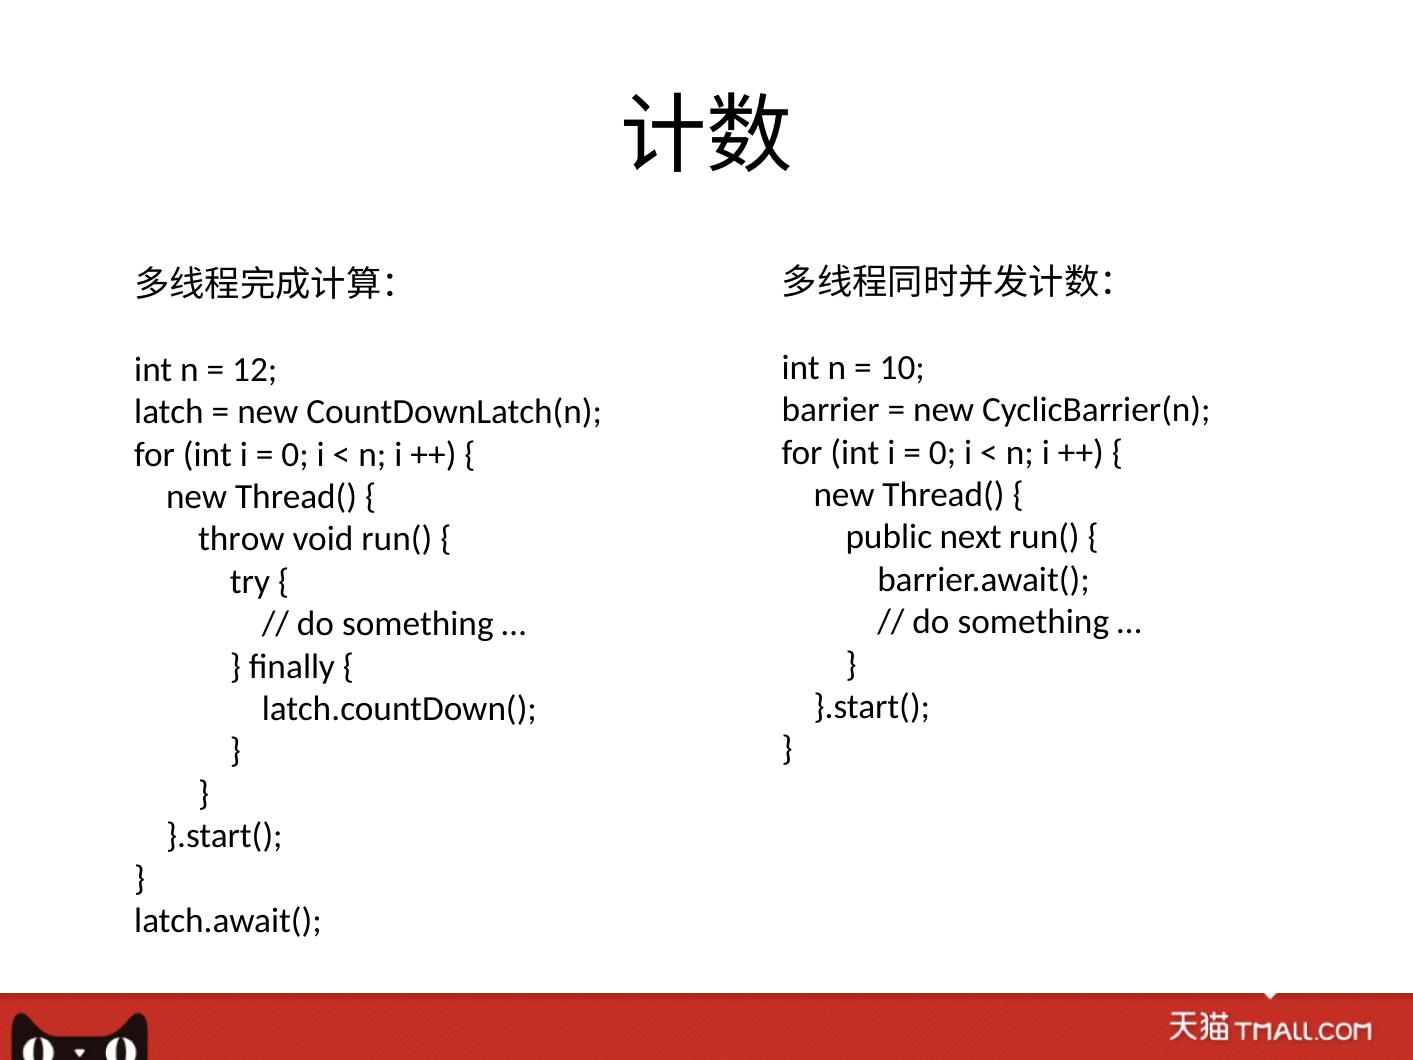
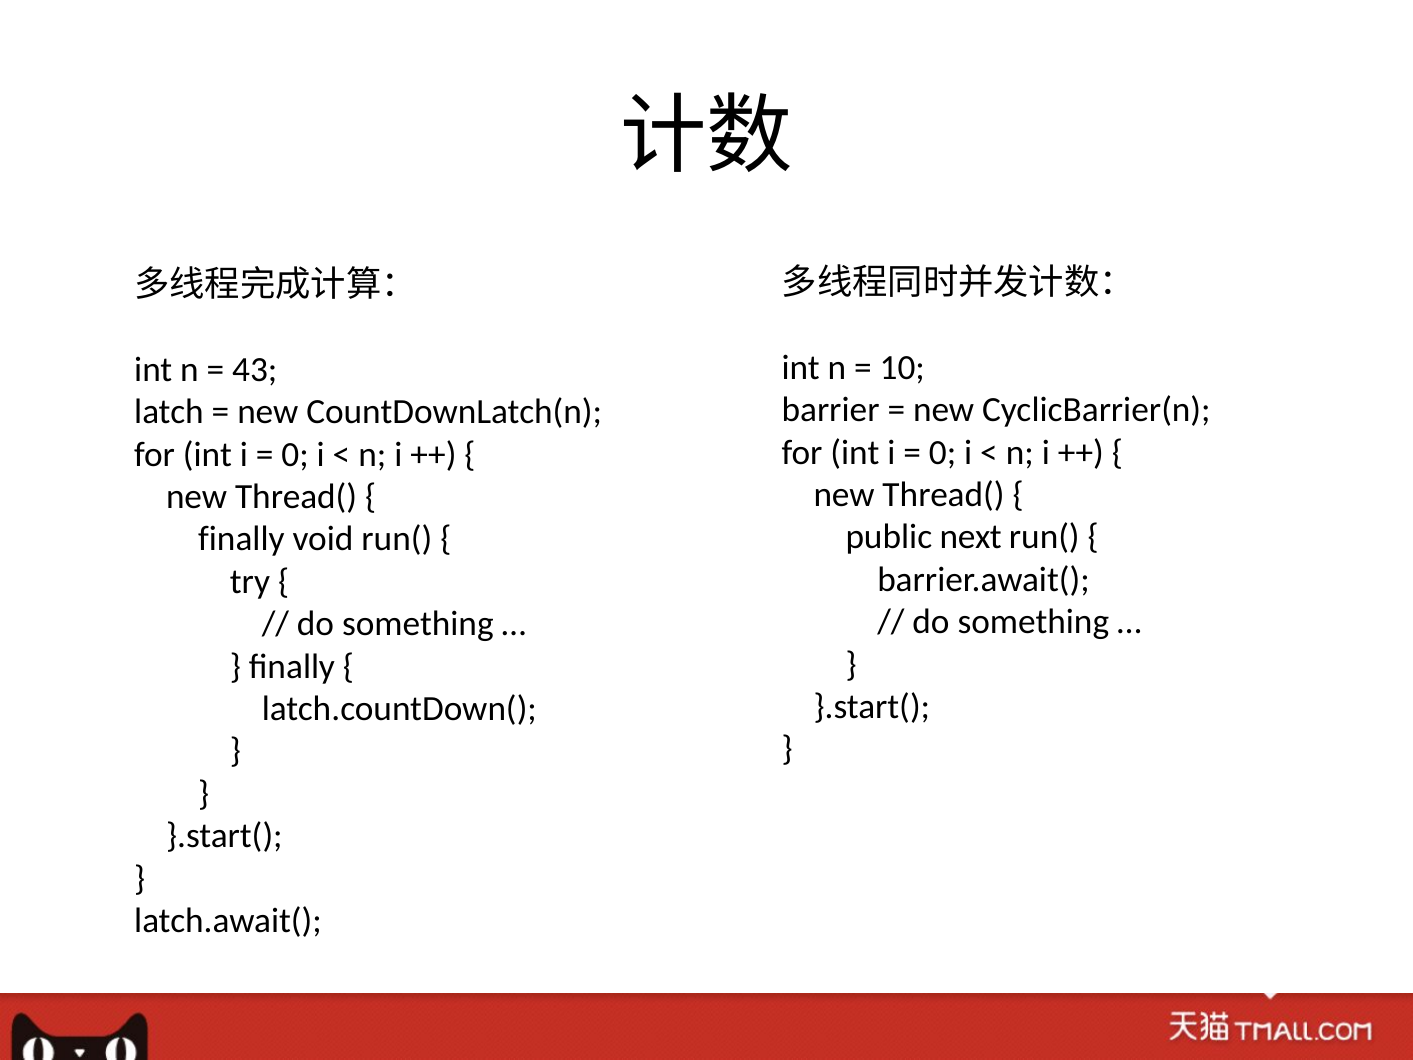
12: 12 -> 43
throw at (241, 539): throw -> finally
